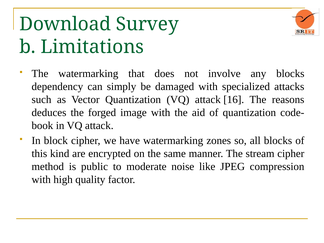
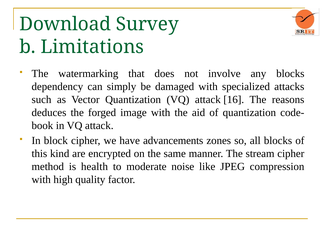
have watermarking: watermarking -> advancements
public: public -> health
